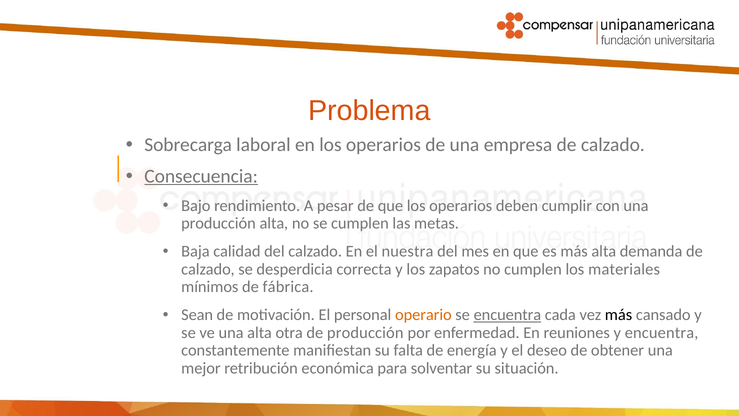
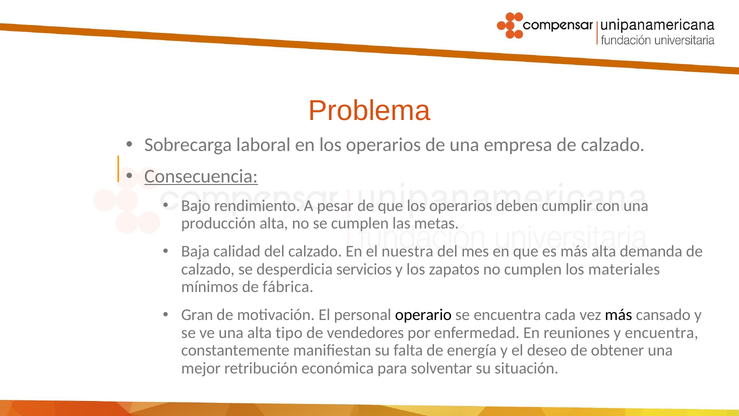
correcta: correcta -> servicios
Sean: Sean -> Gran
operario colour: orange -> black
encuentra at (507, 315) underline: present -> none
otra: otra -> tipo
de producción: producción -> vendedores
